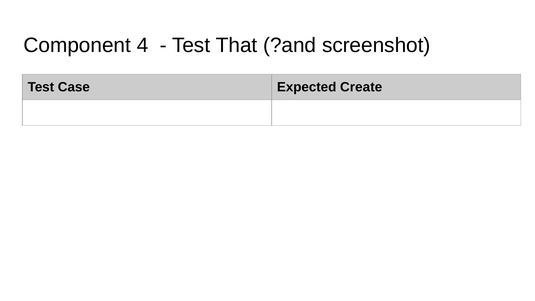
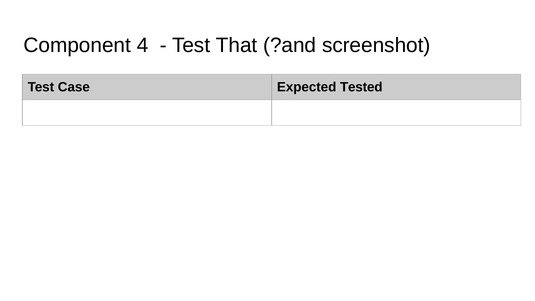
Create: Create -> Tested
